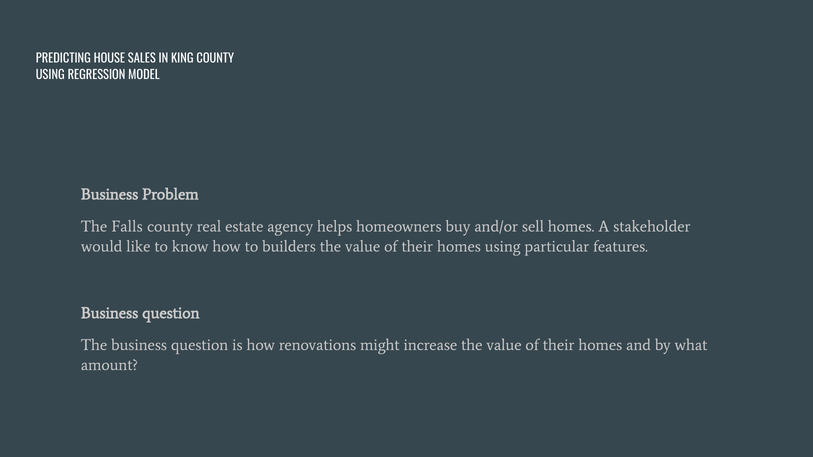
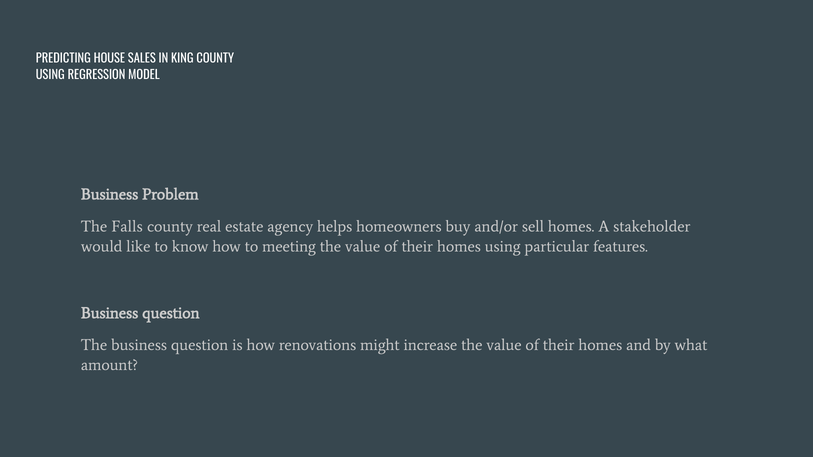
builders: builders -> meeting
